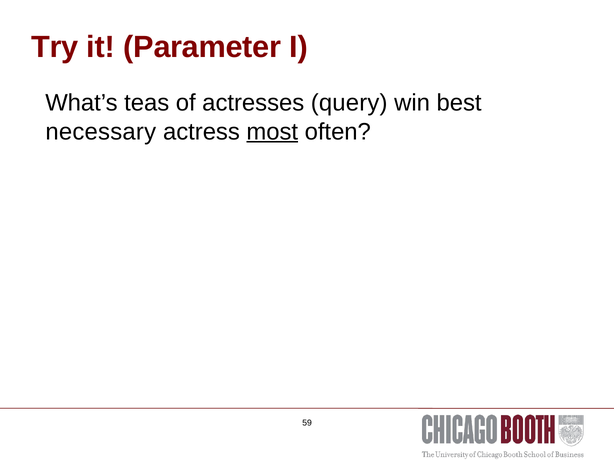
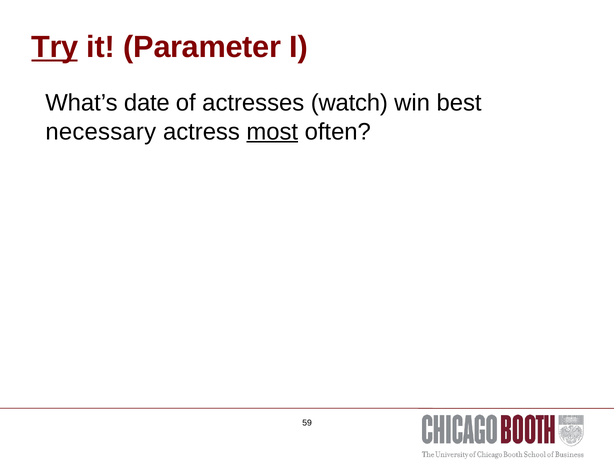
Try underline: none -> present
teas: teas -> date
query: query -> watch
